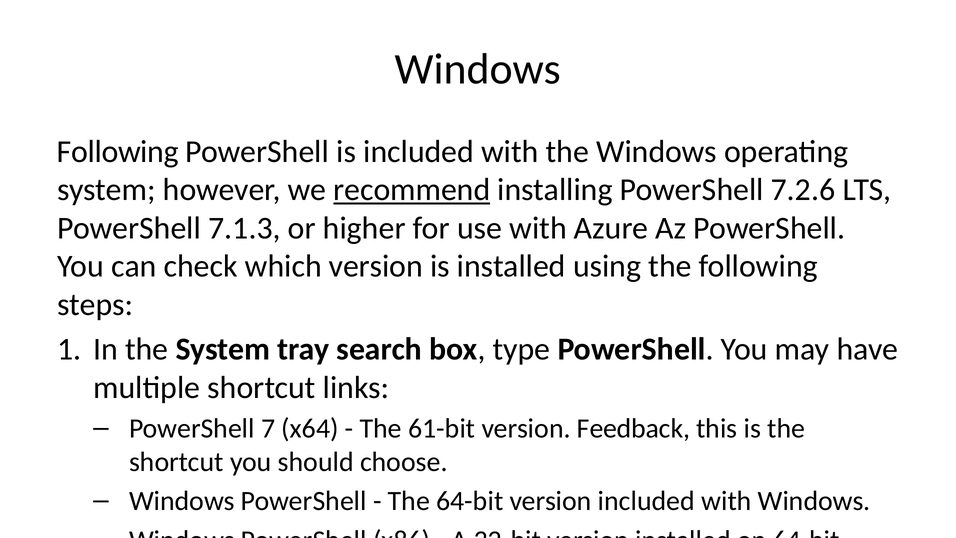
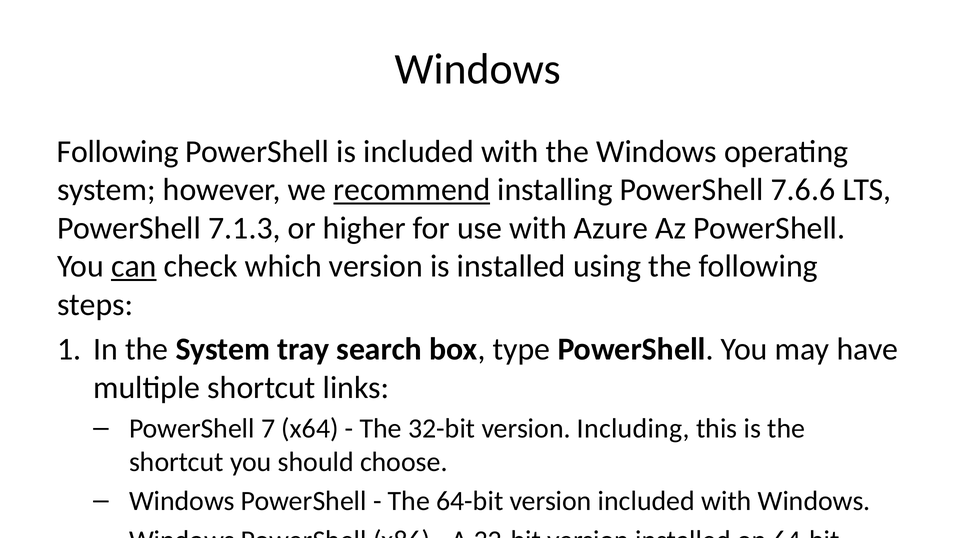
7.2.6: 7.2.6 -> 7.6.6
can at (134, 266) underline: none -> present
The 61-bit: 61-bit -> 32-bit
version Feedback: Feedback -> Including
